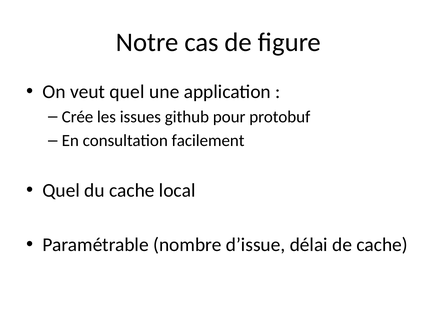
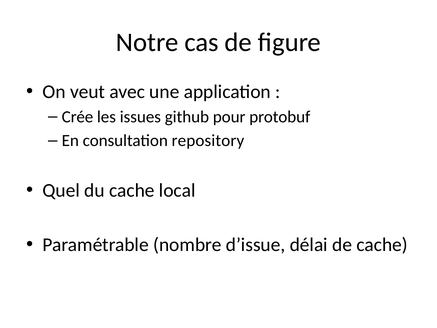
veut quel: quel -> avec
facilement: facilement -> repository
